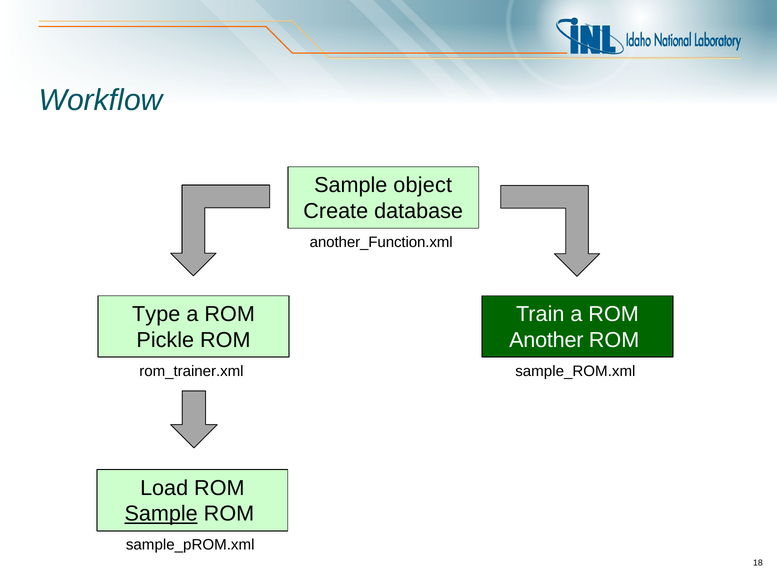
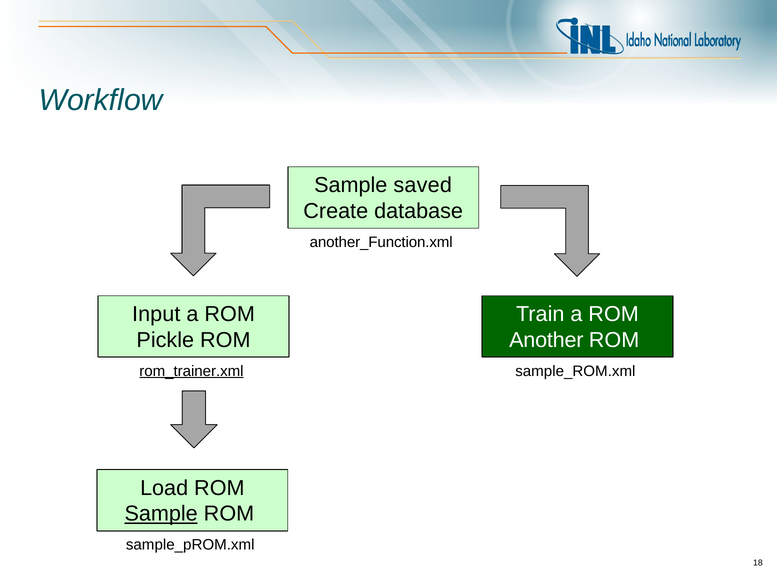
object: object -> saved
Type: Type -> Input
rom_trainer.xml underline: none -> present
